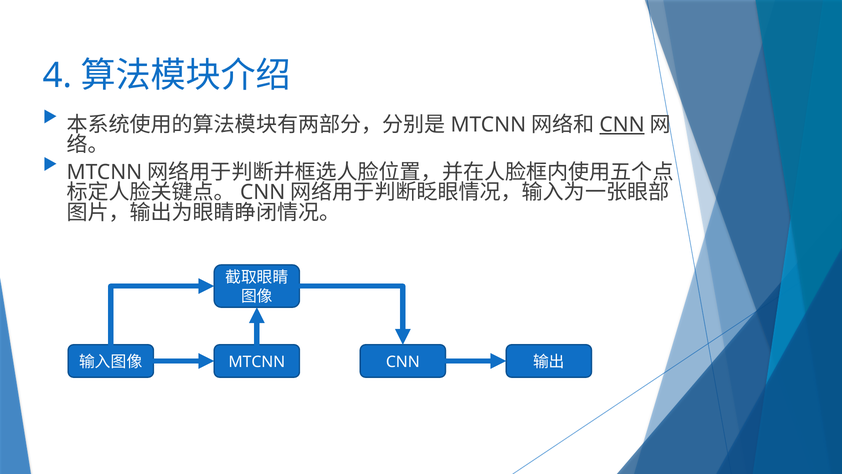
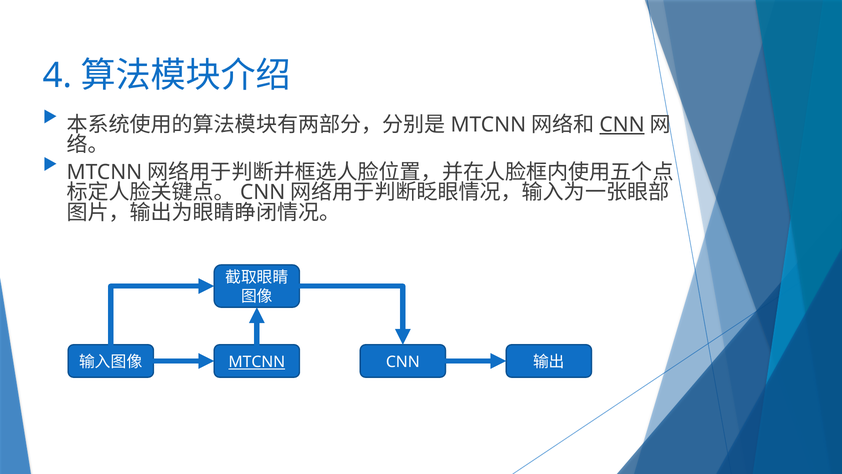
MTCNN at (257, 362) underline: none -> present
